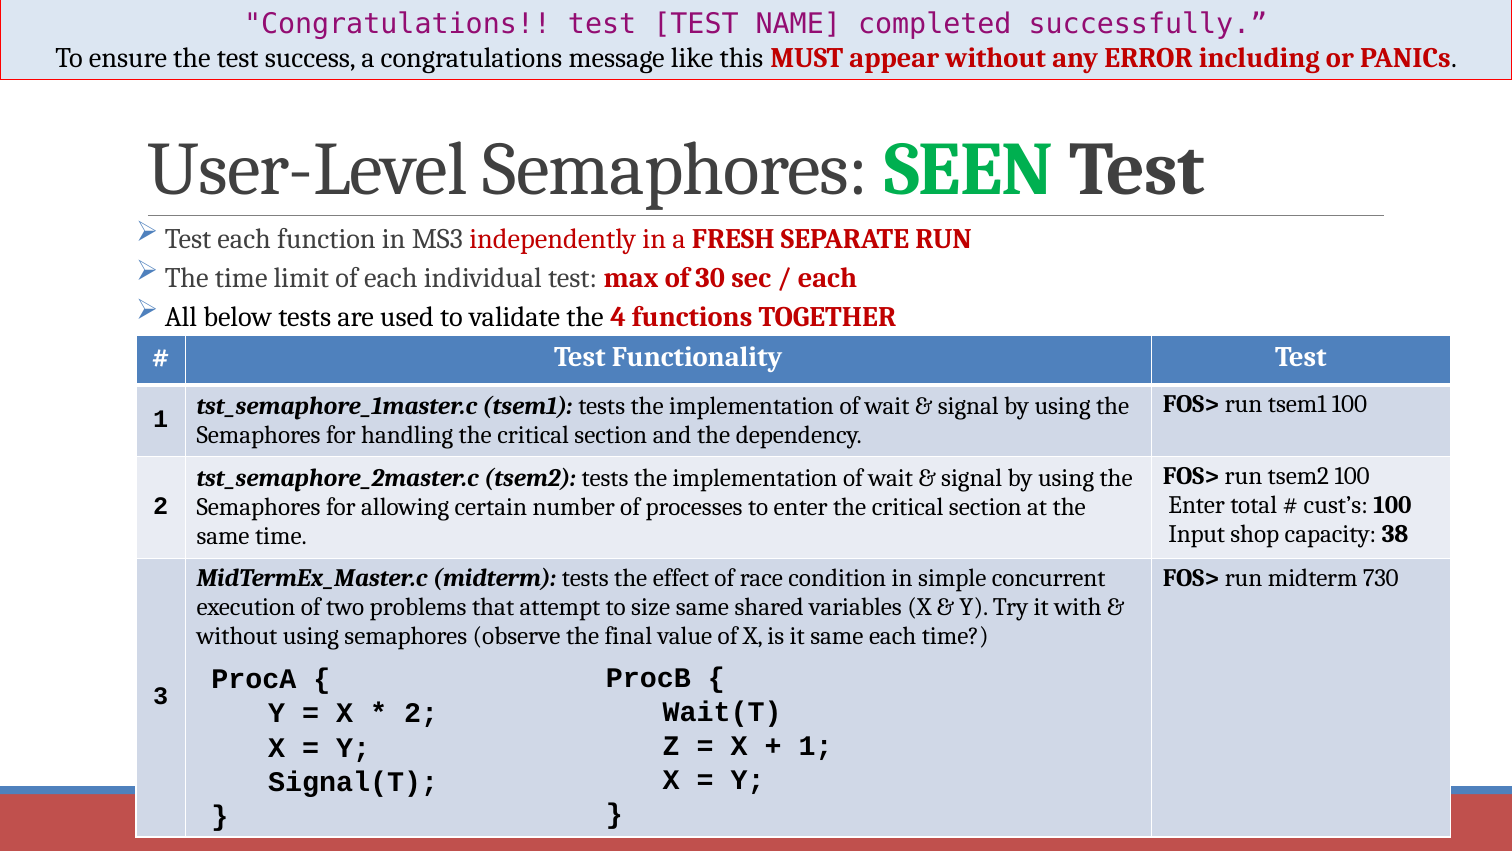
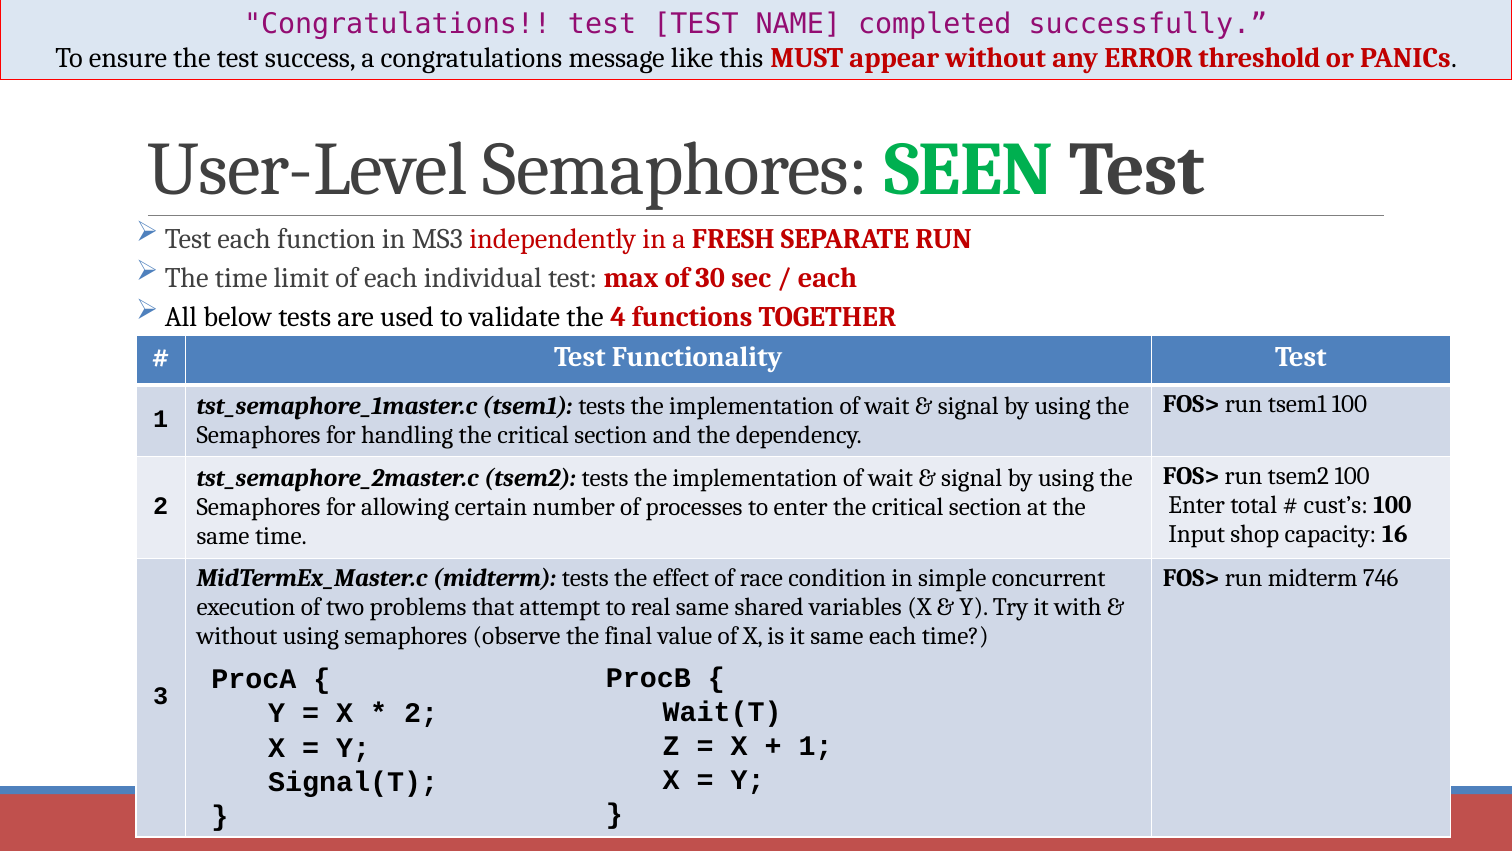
including: including -> threshold
38: 38 -> 16
730: 730 -> 746
size: size -> real
